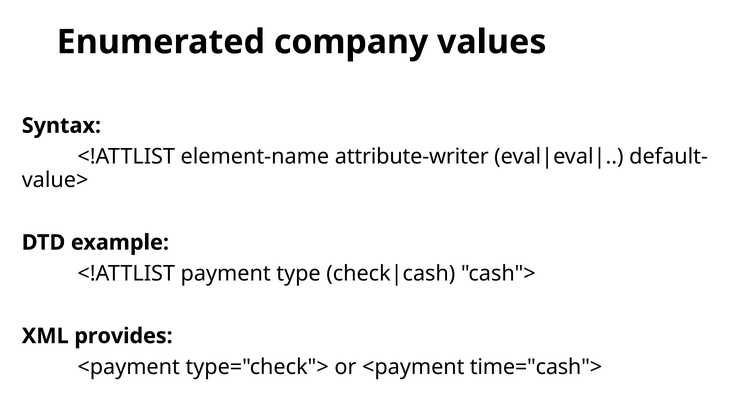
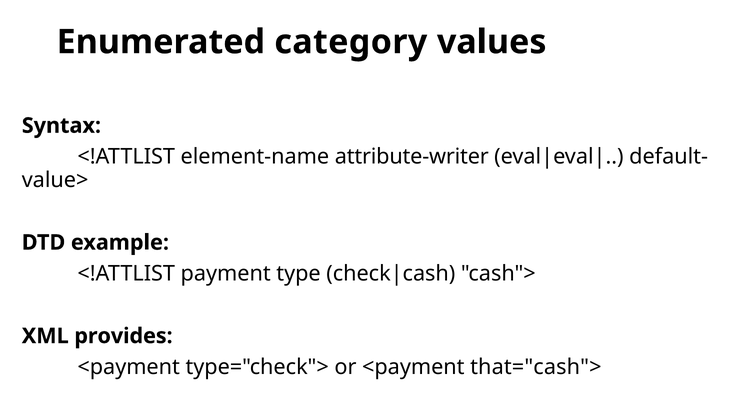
company: company -> category
time="cash">: time="cash"> -> that="cash">
